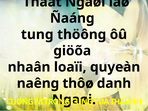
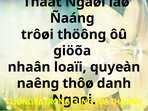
tung: tung -> trôøi
